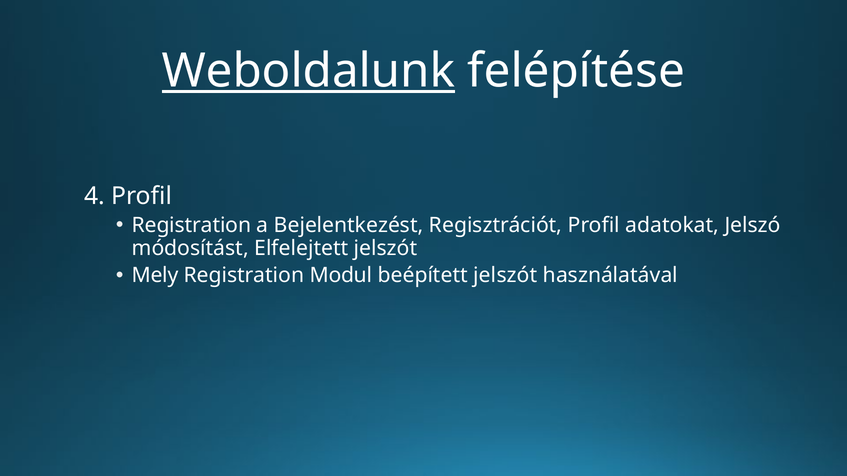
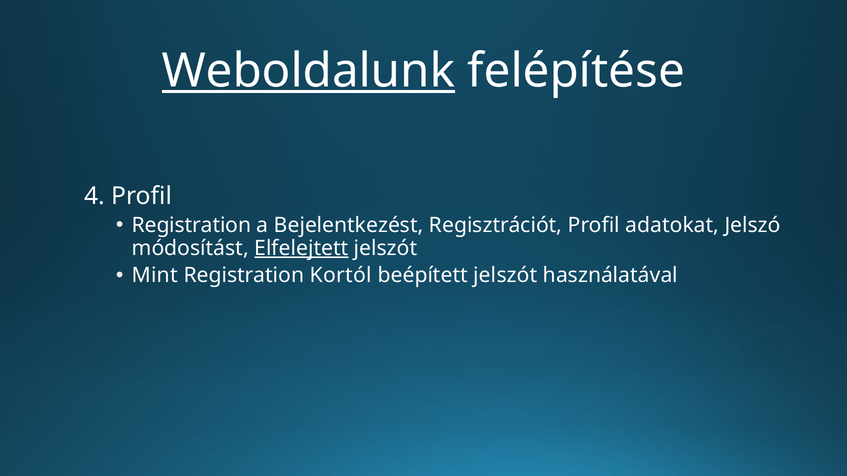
Elfelejtett underline: none -> present
Mely: Mely -> Mint
Modul: Modul -> Kortól
